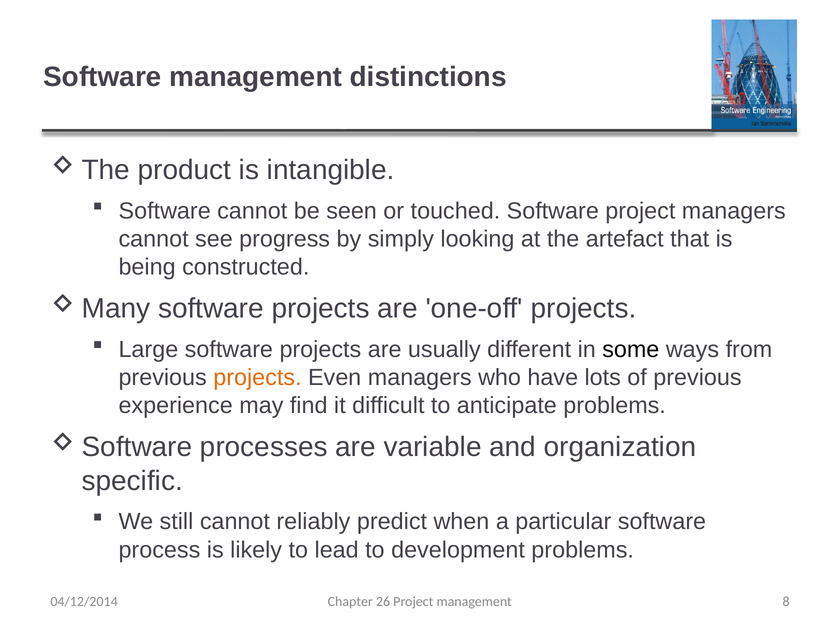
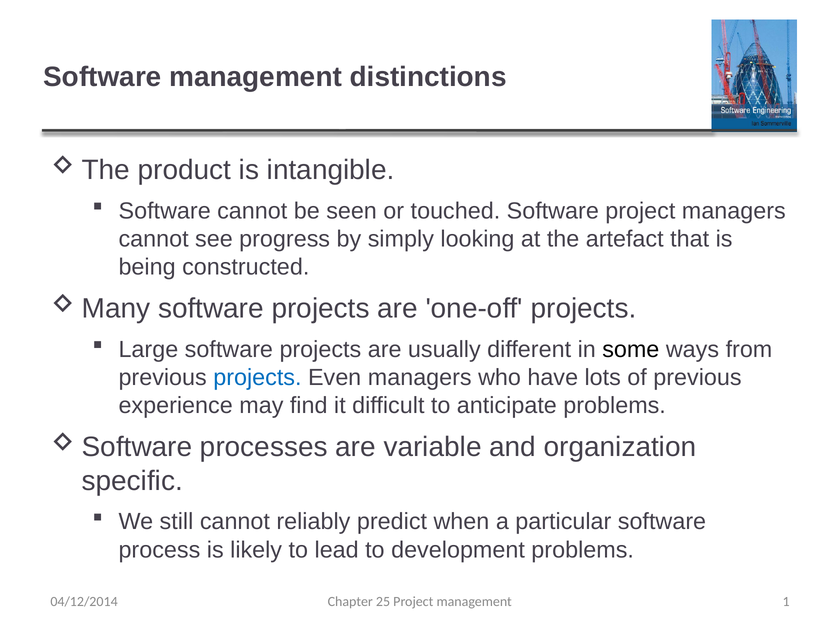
projects at (257, 378) colour: orange -> blue
26: 26 -> 25
8: 8 -> 1
